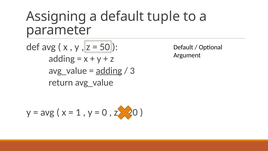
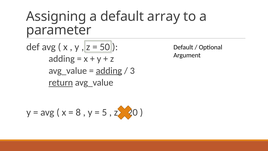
tuple: tuple -> array
return underline: none -> present
1: 1 -> 8
0: 0 -> 5
